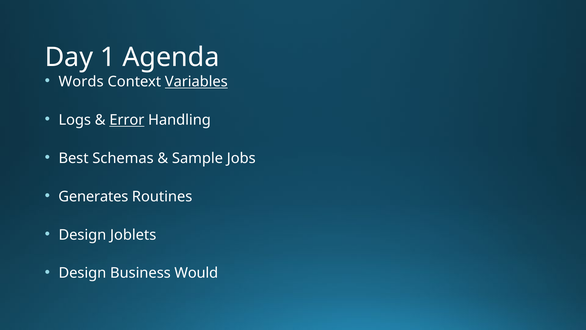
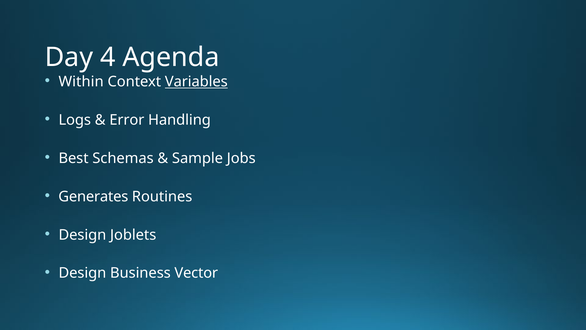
1: 1 -> 4
Words: Words -> Within
Error underline: present -> none
Would: Would -> Vector
